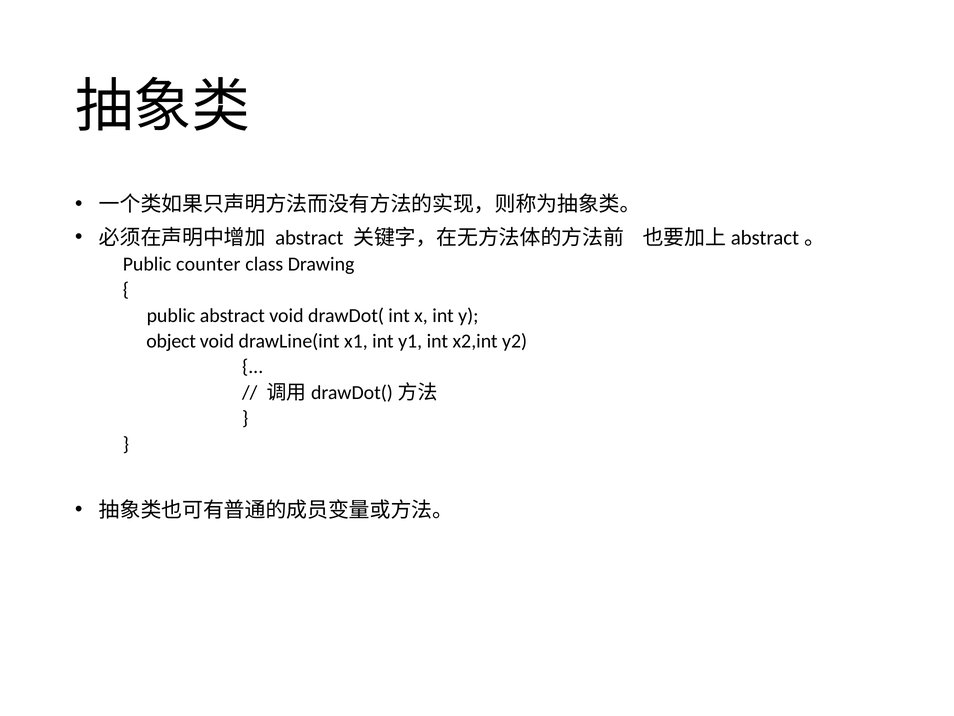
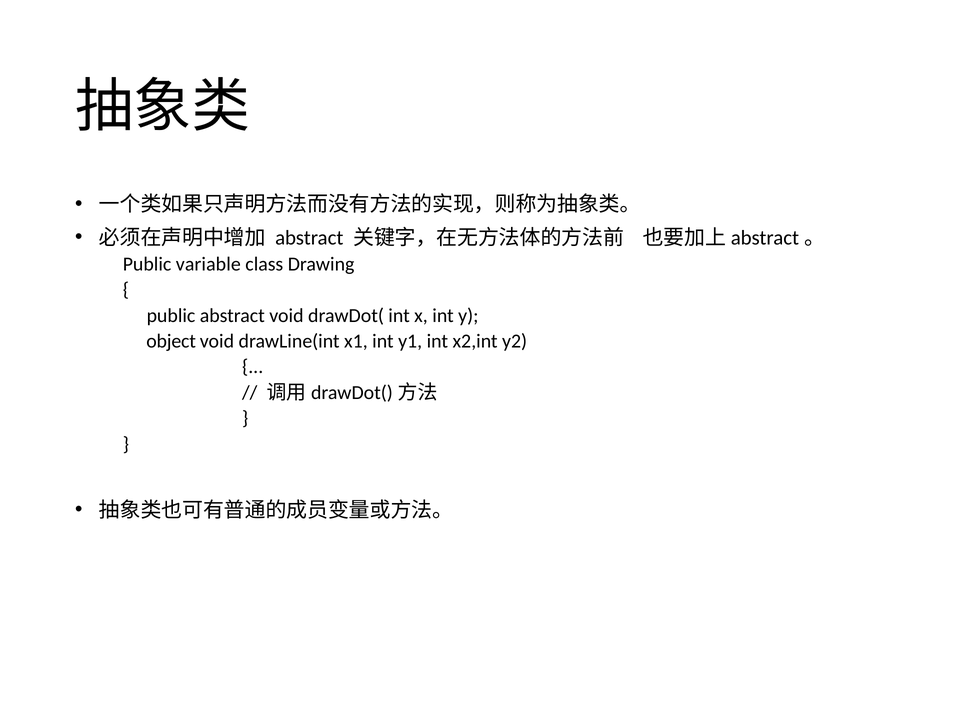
counter: counter -> variable
